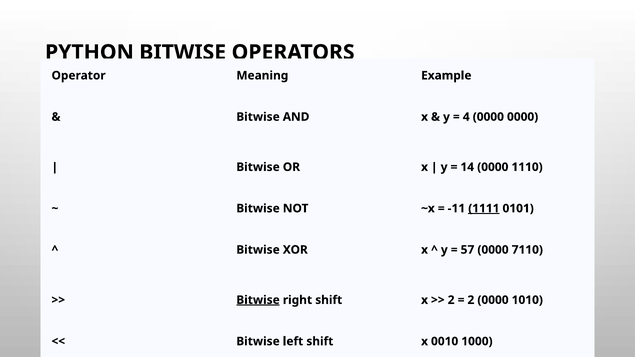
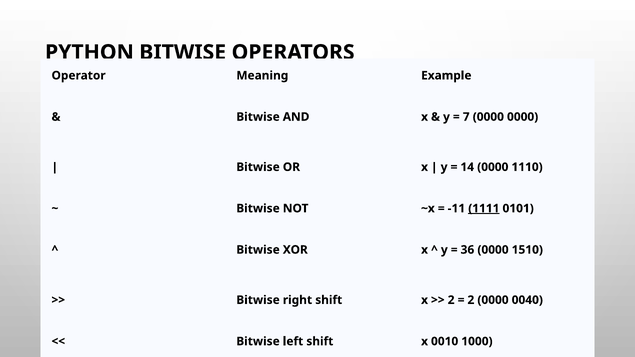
4: 4 -> 7
57: 57 -> 36
7110: 7110 -> 1510
Bitwise at (258, 300) underline: present -> none
1010: 1010 -> 0040
